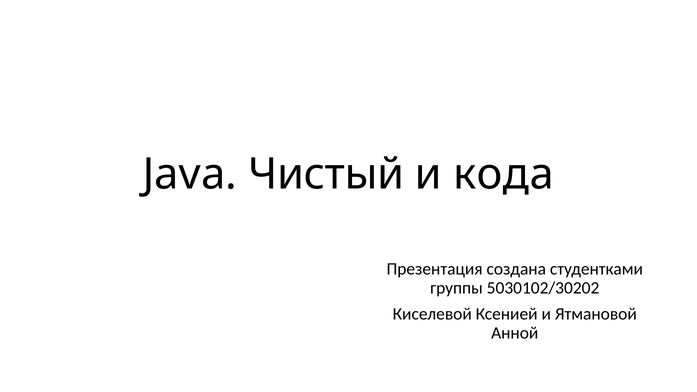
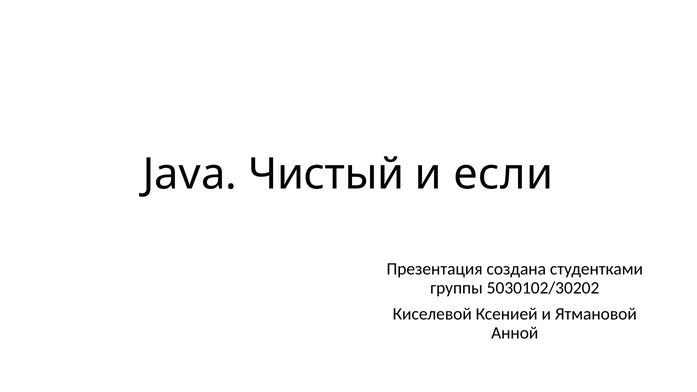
кода: кода -> если
